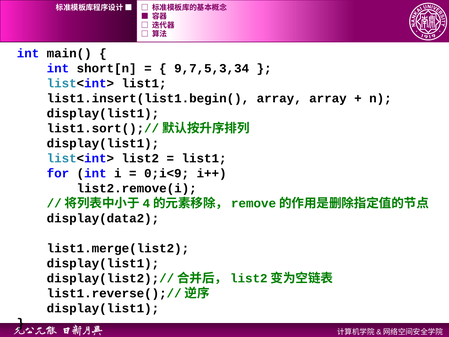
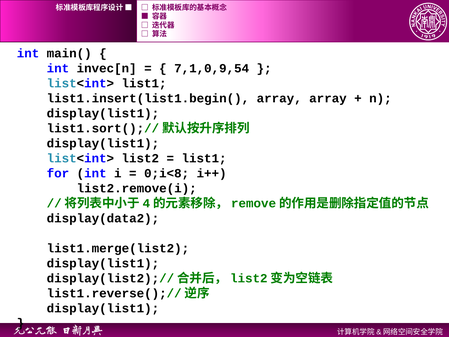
short[n: short[n -> invec[n
9,7,5,3,34: 9,7,5,3,34 -> 7,1,0,9,54
0;i<9: 0;i<9 -> 0;i<8
